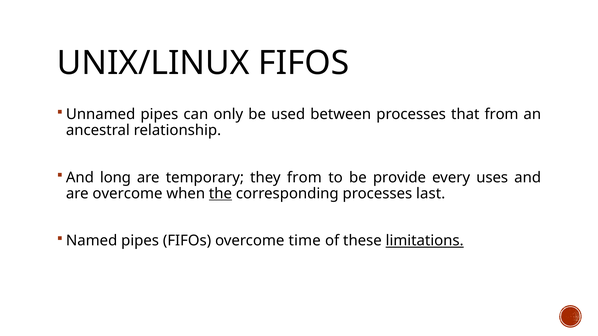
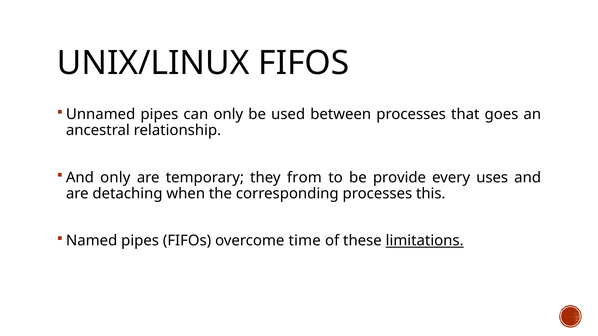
that from: from -> goes
And long: long -> only
are overcome: overcome -> detaching
the underline: present -> none
last: last -> this
